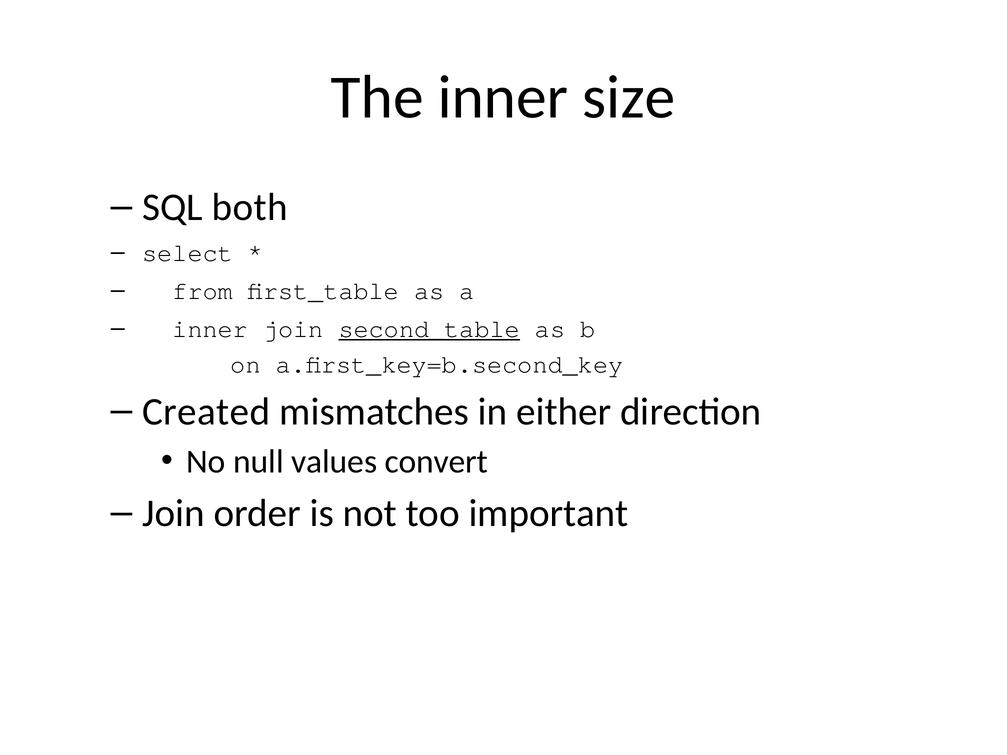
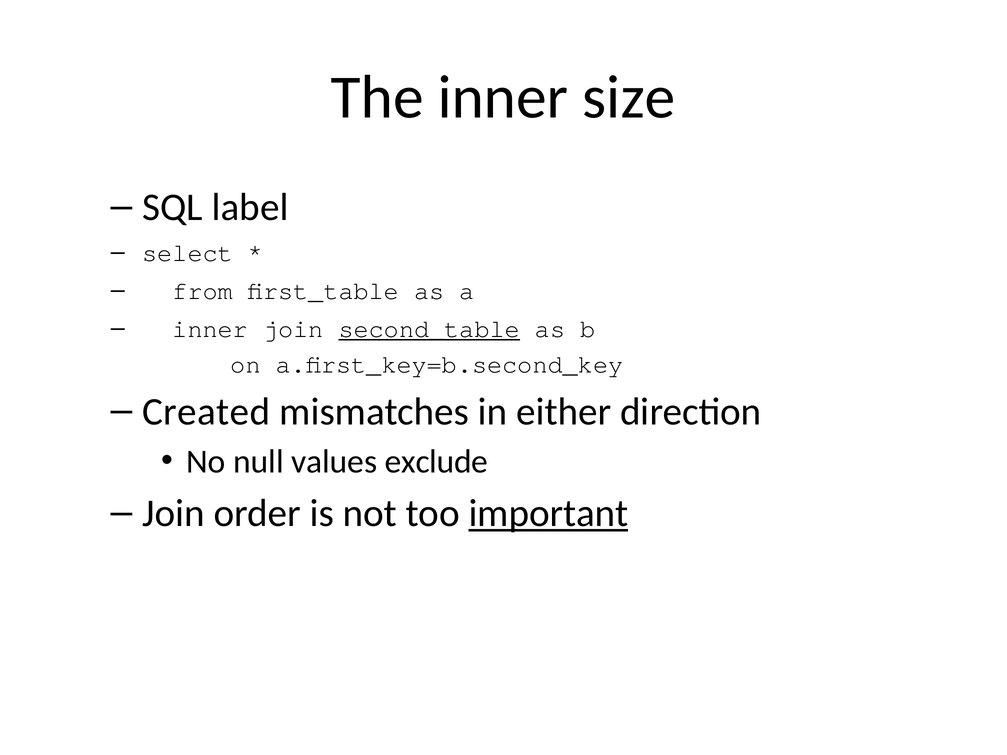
both: both -> label
convert: convert -> exclude
important underline: none -> present
